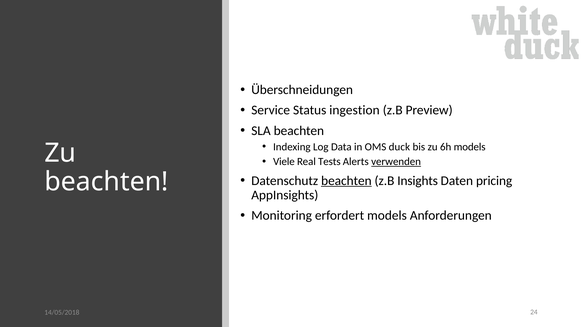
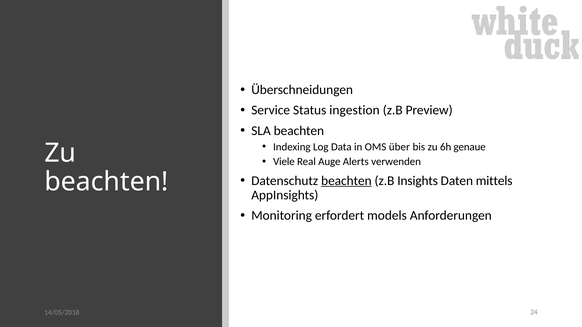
duck: duck -> über
6h models: models -> genaue
Tests: Tests -> Auge
verwenden underline: present -> none
pricing: pricing -> mittels
